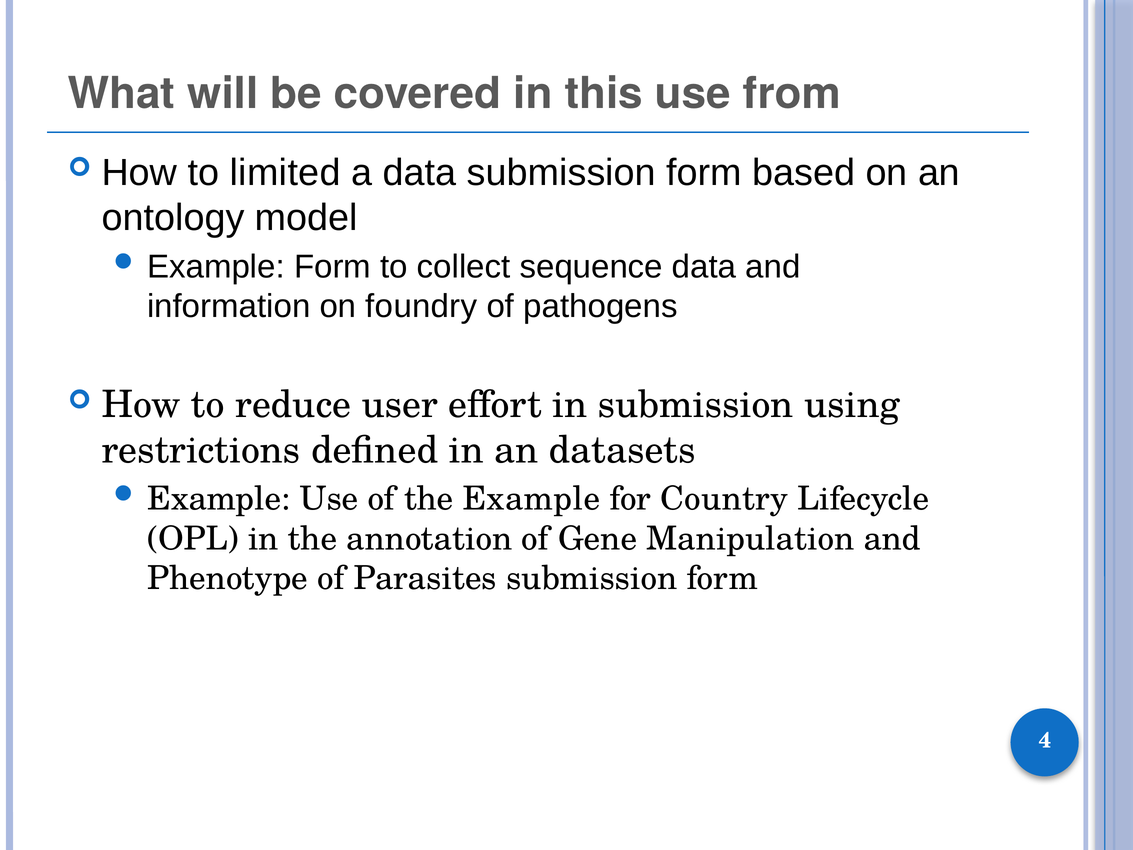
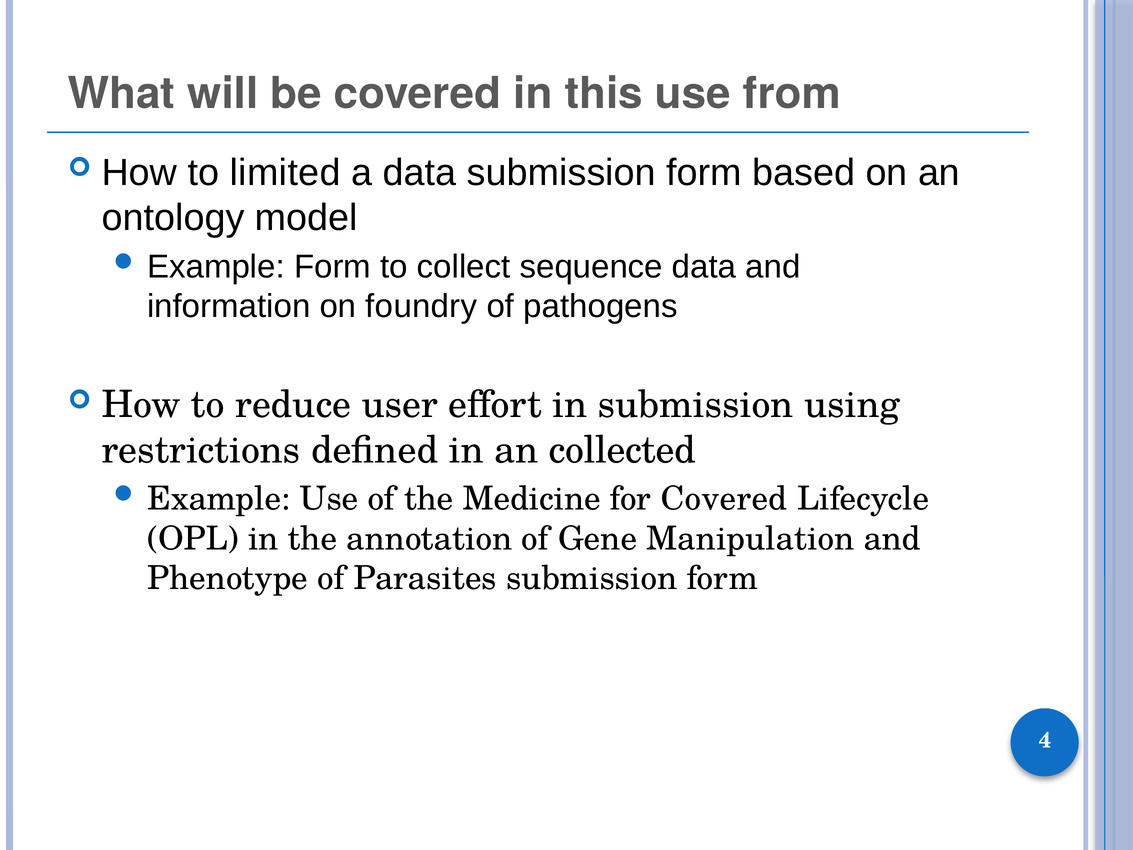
datasets: datasets -> collected
the Example: Example -> Medicine
for Country: Country -> Covered
